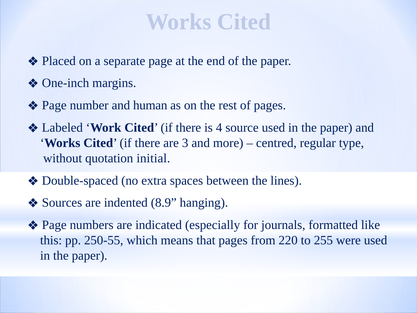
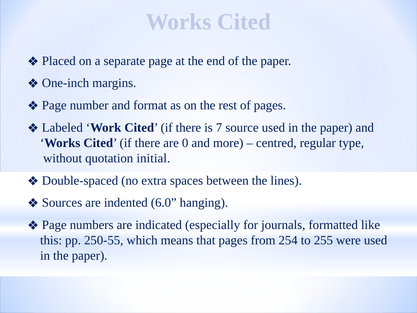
human: human -> format
4: 4 -> 7
3: 3 -> 0
8.9: 8.9 -> 6.0
220: 220 -> 254
